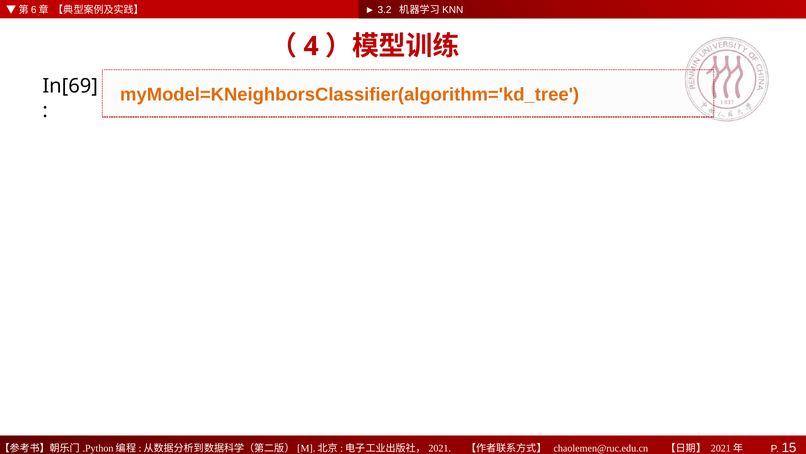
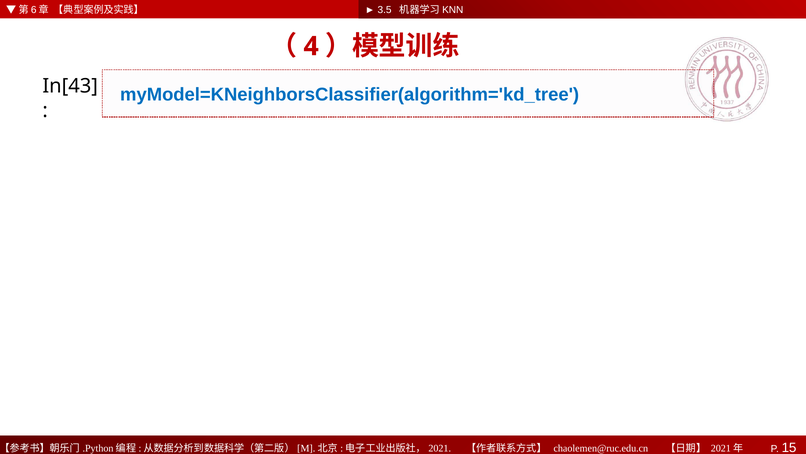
3.2: 3.2 -> 3.5
In[69: In[69 -> In[43
myModel=KNeighborsClassifier(algorithm='kd_tree colour: orange -> blue
